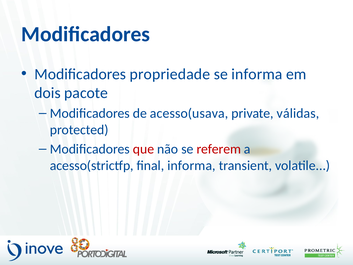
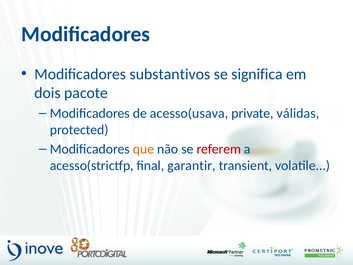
propriedade: propriedade -> substantivos
se informa: informa -> significa
que colour: red -> orange
final informa: informa -> garantir
